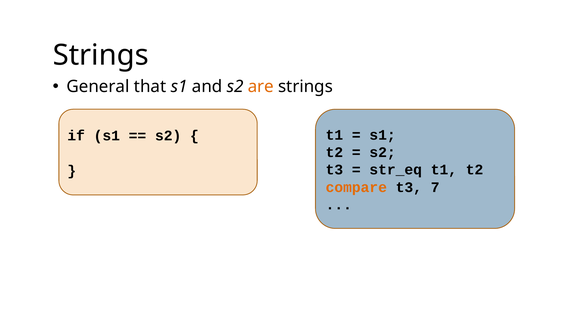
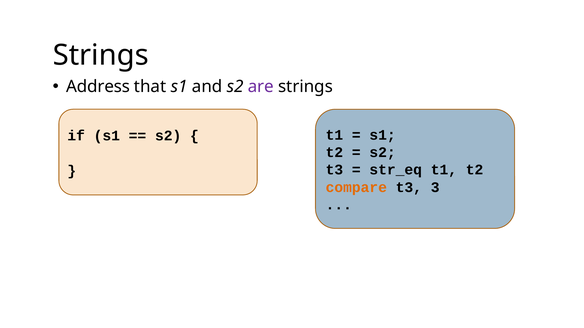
General: General -> Address
are colour: orange -> purple
7: 7 -> 3
